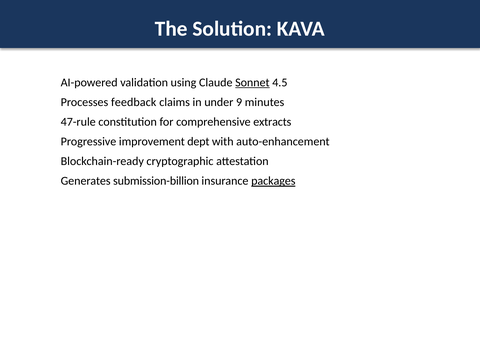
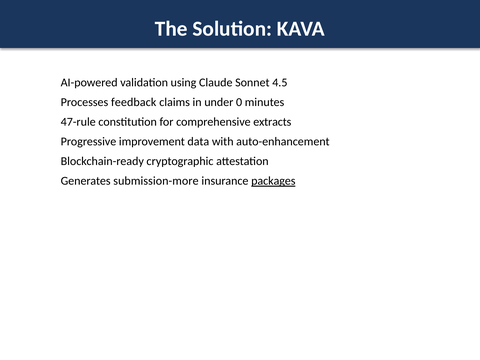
Sonnet underline: present -> none
9: 9 -> 0
dept: dept -> data
submission-billion: submission-billion -> submission-more
